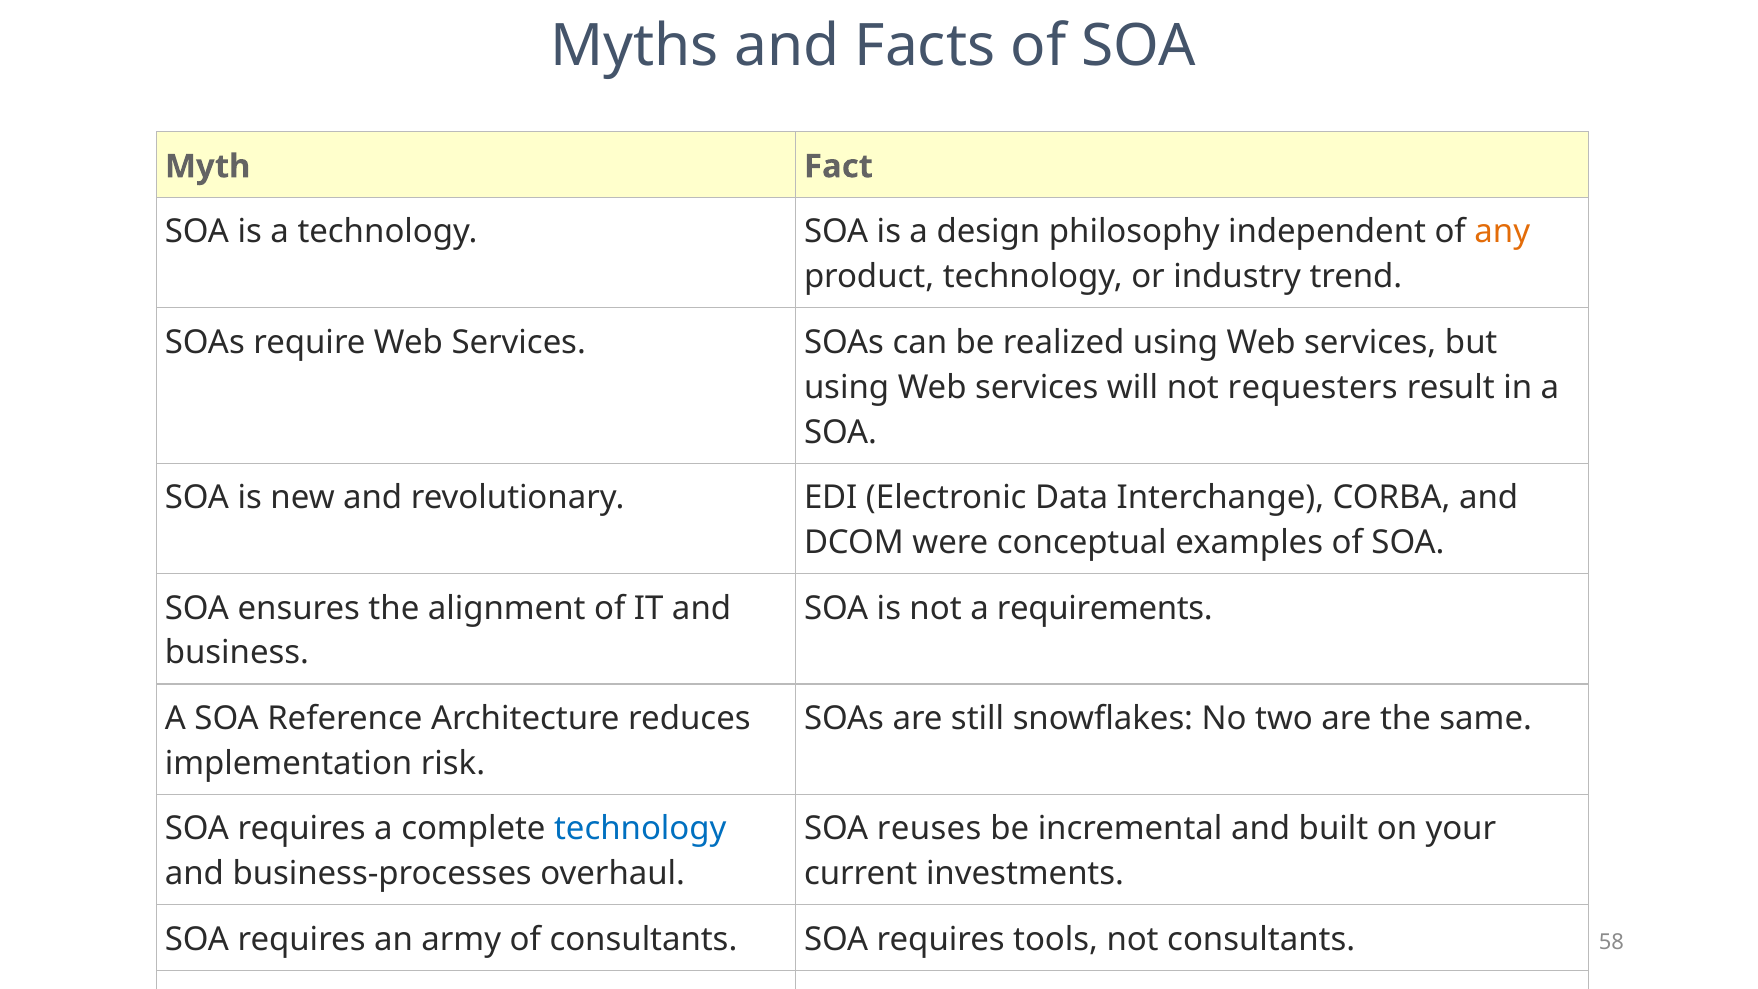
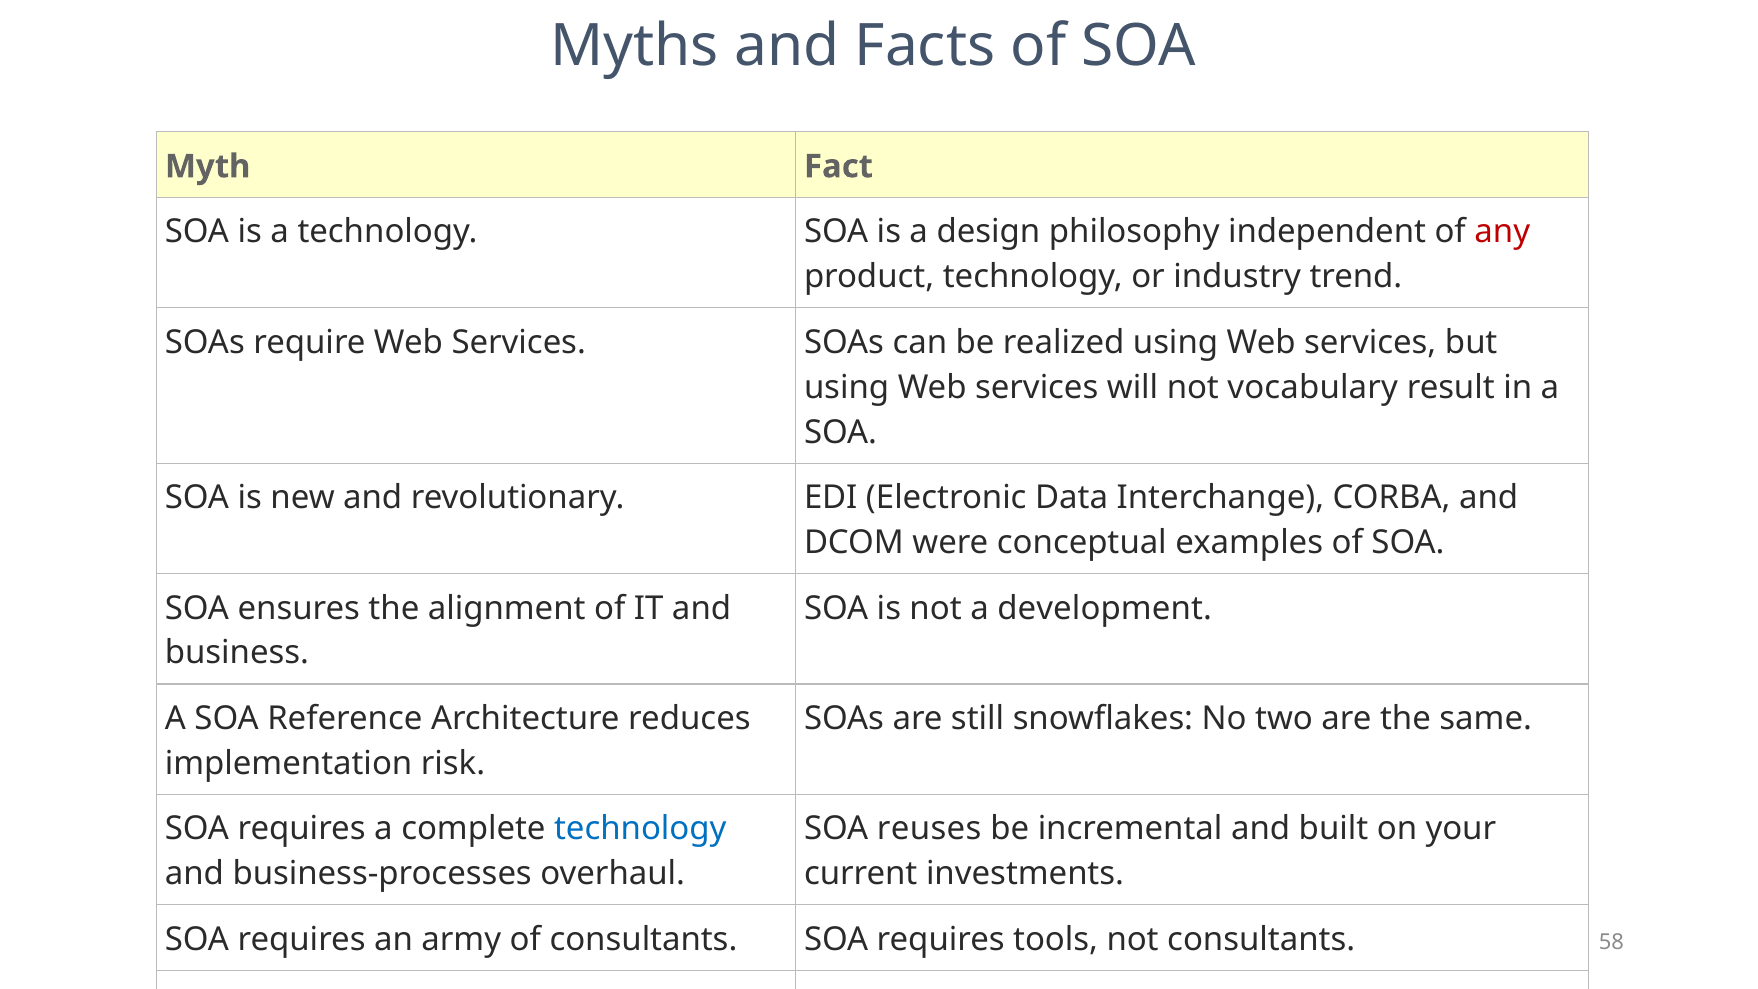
any colour: orange -> red
requesters: requesters -> vocabulary
requirements: requirements -> development
